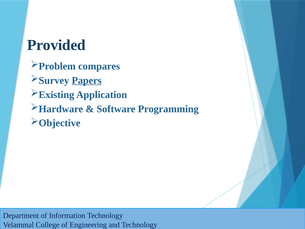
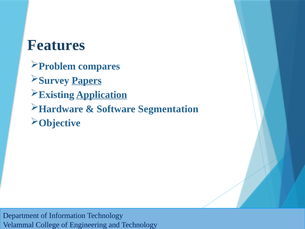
Provided: Provided -> Features
Application underline: none -> present
Programming: Programming -> Segmentation
